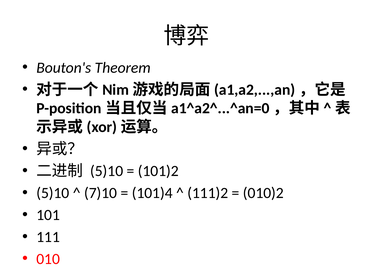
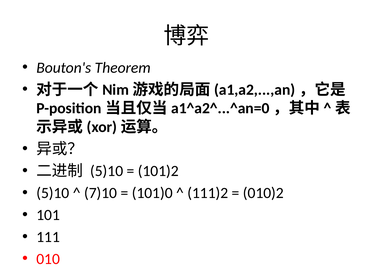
101)4: 101)4 -> 101)0
